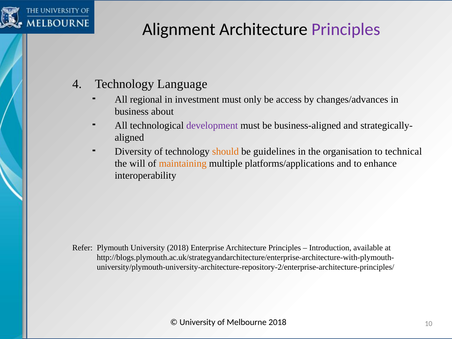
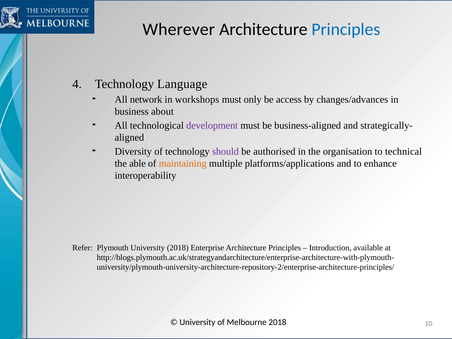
Alignment: Alignment -> Wherever
Principles at (346, 29) colour: purple -> blue
regional: regional -> network
investment: investment -> workshops
should colour: orange -> purple
guidelines: guidelines -> authorised
will: will -> able
